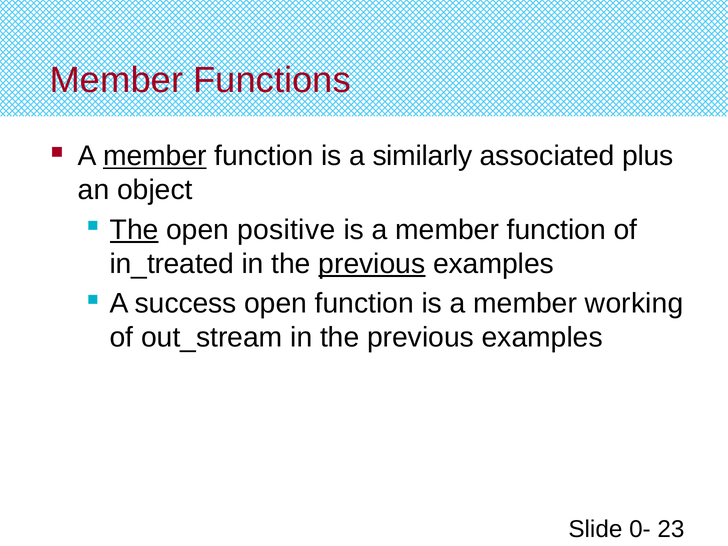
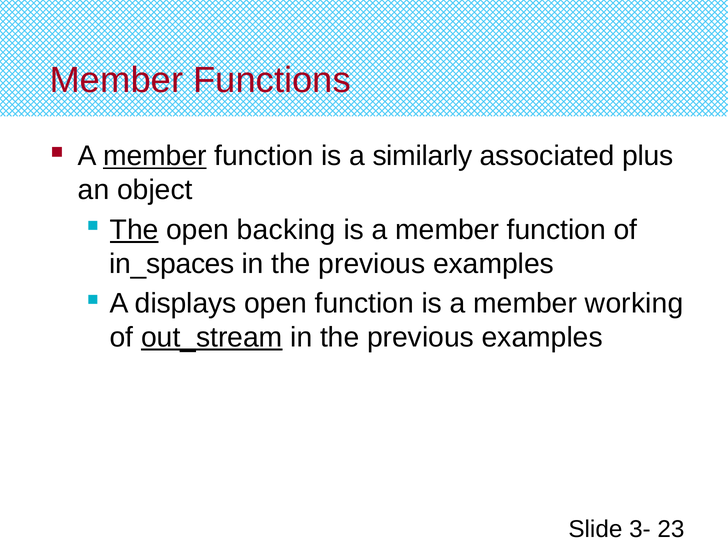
positive: positive -> backing
in_treated: in_treated -> in_spaces
previous at (372, 264) underline: present -> none
success: success -> displays
out_stream underline: none -> present
0-: 0- -> 3-
